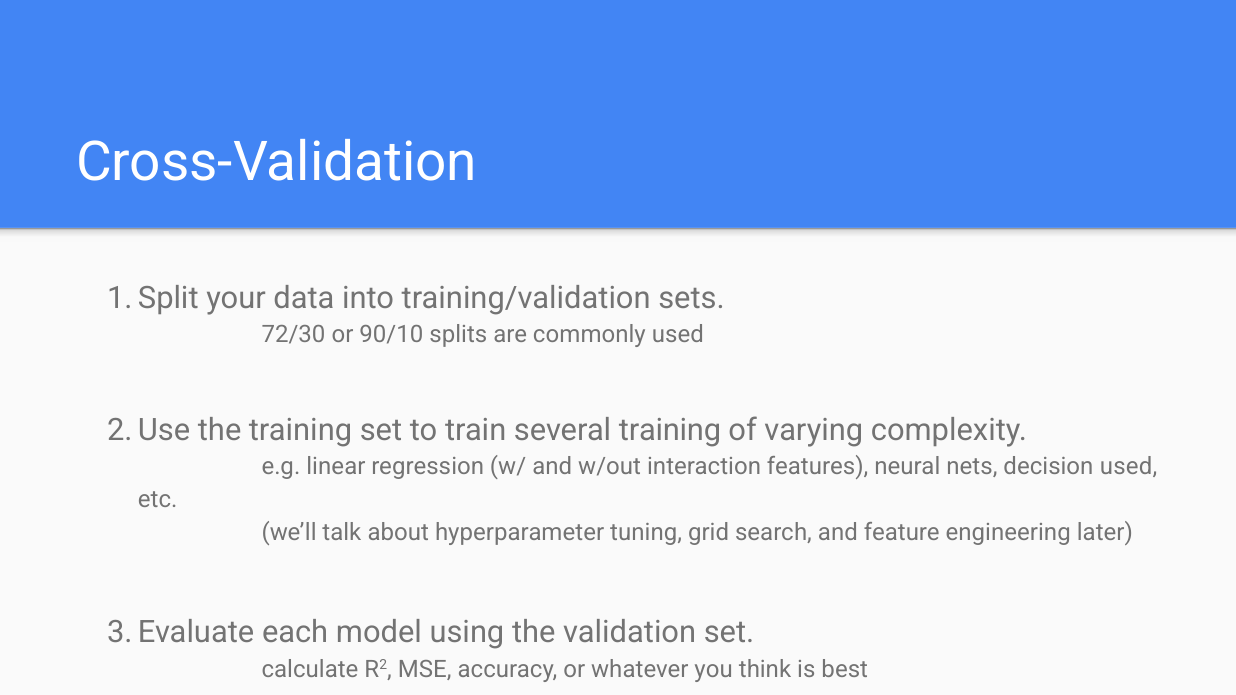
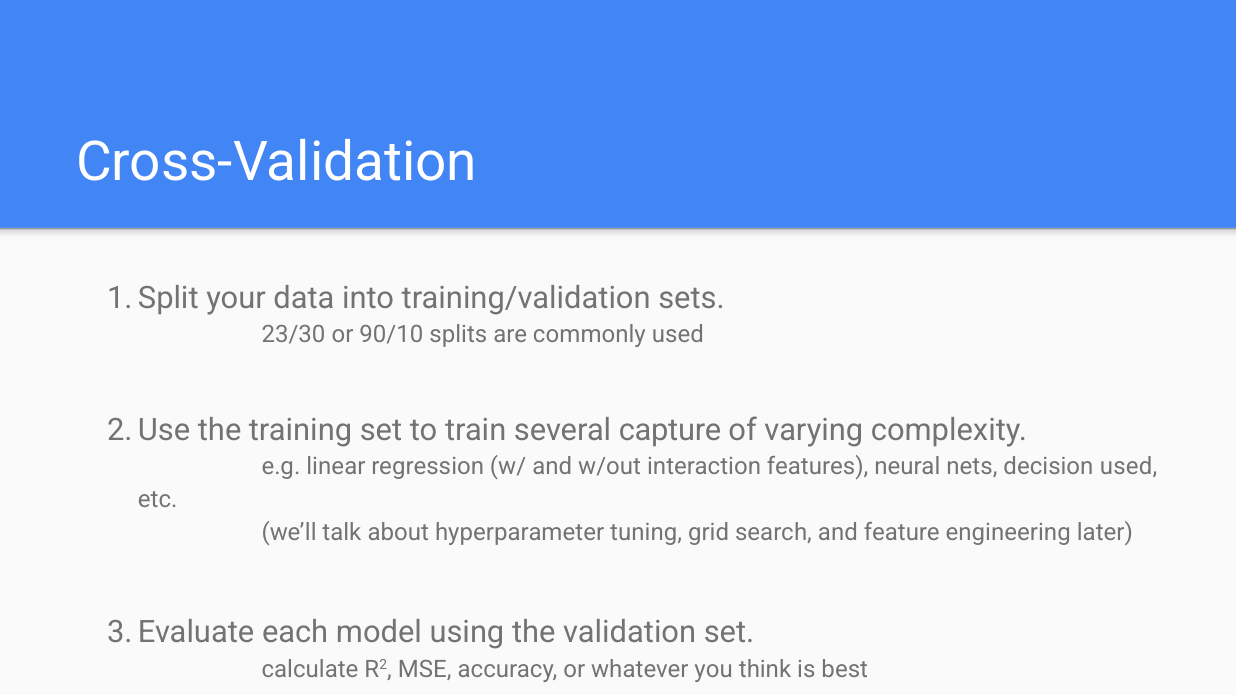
72/30: 72/30 -> 23/30
several training: training -> capture
